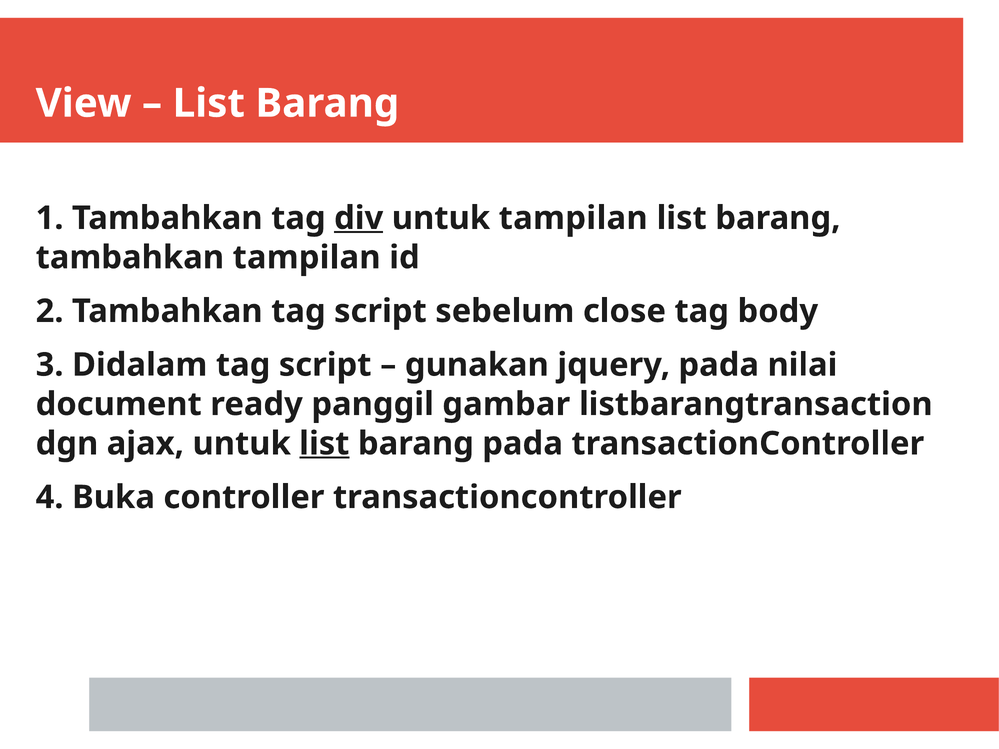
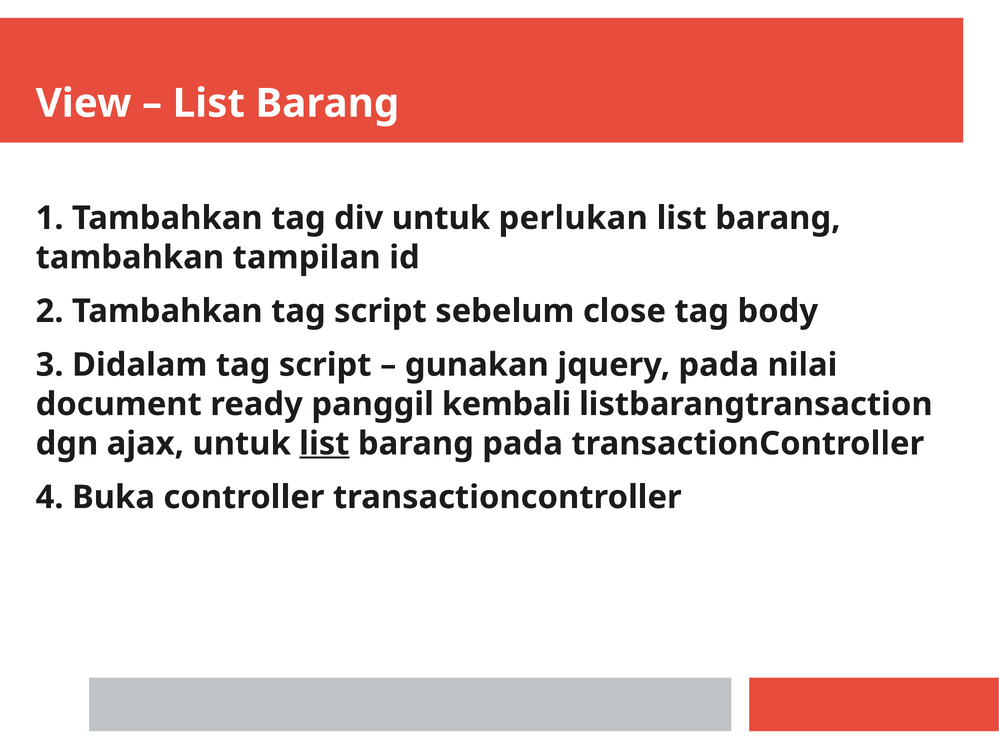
div underline: present -> none
untuk tampilan: tampilan -> perlukan
gambar: gambar -> kembali
